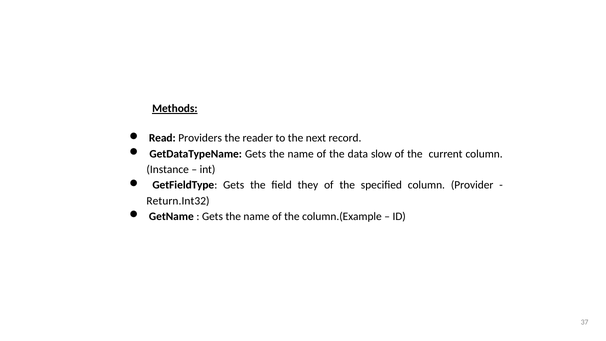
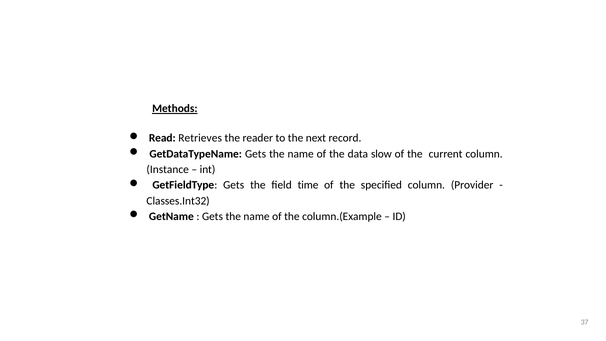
Providers: Providers -> Retrieves
they: they -> time
Return.Int32: Return.Int32 -> Classes.Int32
